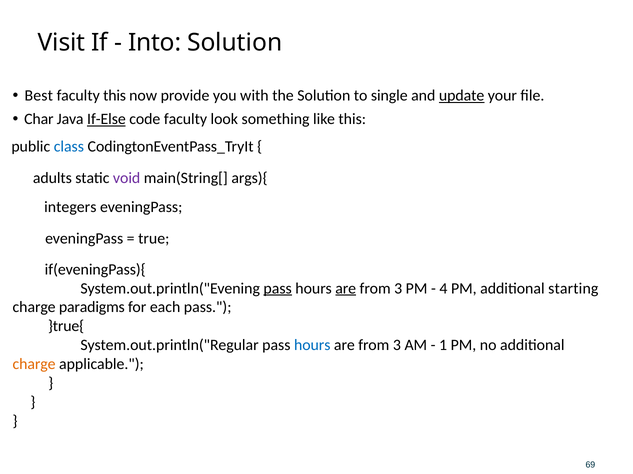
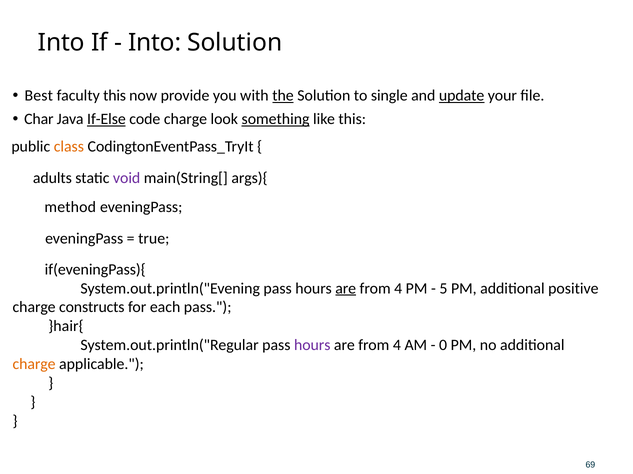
Visit at (61, 43): Visit -> Into
the underline: none -> present
code faculty: faculty -> charge
something underline: none -> present
class colour: blue -> orange
integers: integers -> method
pass at (278, 289) underline: present -> none
3 at (398, 289): 3 -> 4
4: 4 -> 5
starting: starting -> positive
paradigms: paradigms -> constructs
}true{: }true{ -> }hair{
hours at (312, 346) colour: blue -> purple
3 at (397, 346): 3 -> 4
1: 1 -> 0
